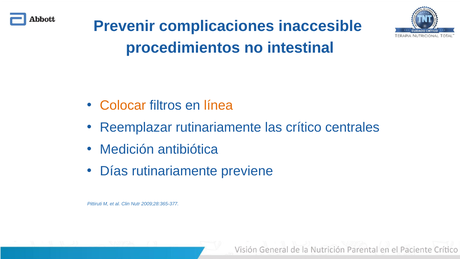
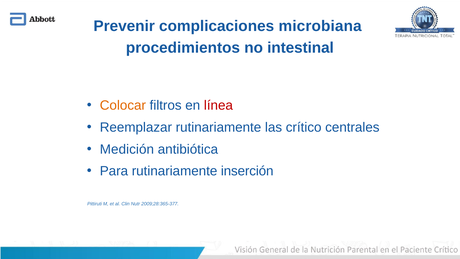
inaccesible: inaccesible -> microbiana
línea colour: orange -> red
Días: Días -> Para
previene: previene -> inserción
